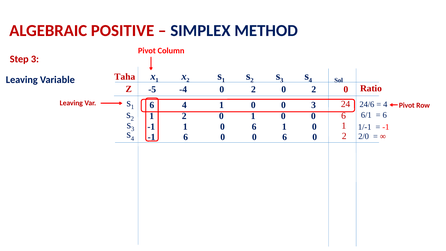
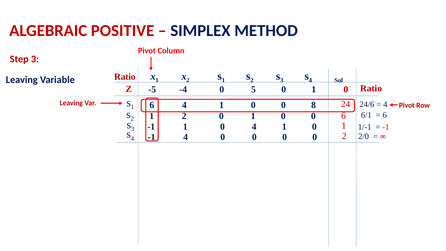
Taha at (125, 77): Taha -> Ratio
-4 0 2: 2 -> 5
2 at (314, 89): 2 -> 1
0 3: 3 -> 8
1 0 6: 6 -> 4
-1 6: 6 -> 4
6 at (285, 137): 6 -> 0
